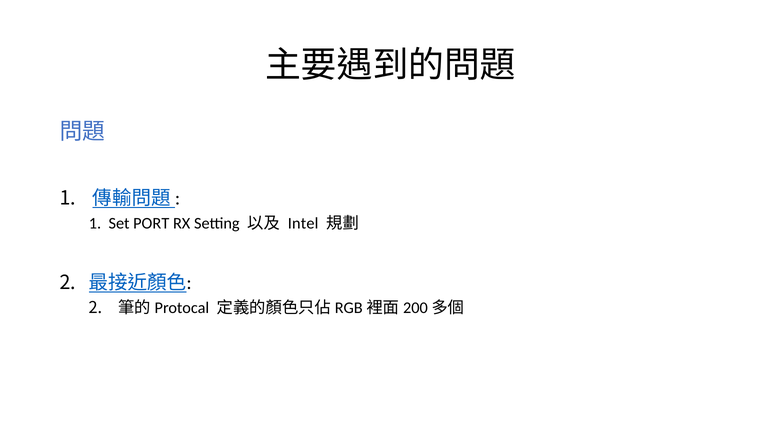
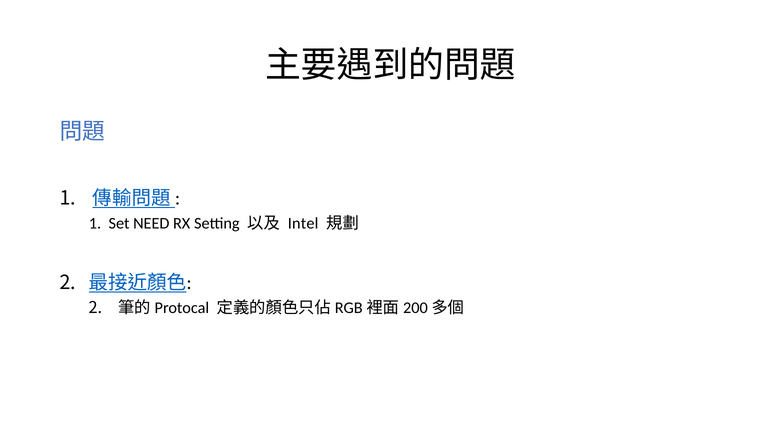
PORT: PORT -> NEED
